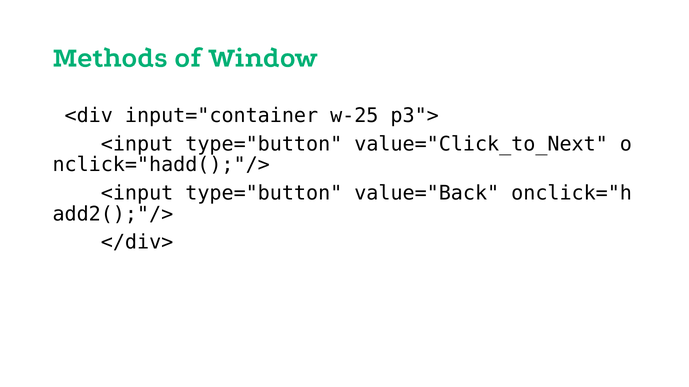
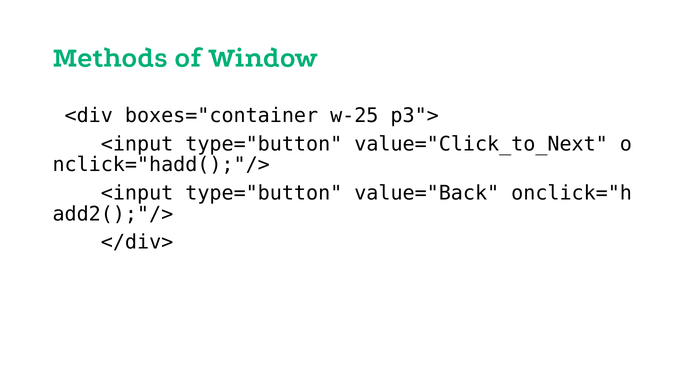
input="container: input="container -> boxes="container
